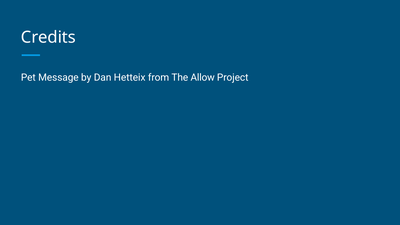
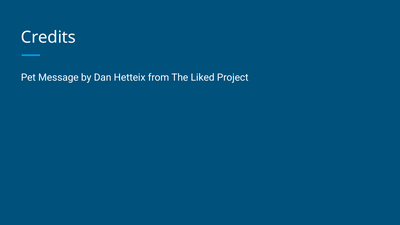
Allow: Allow -> Liked
